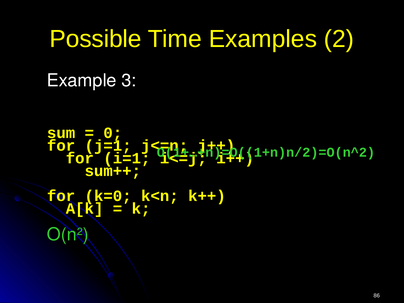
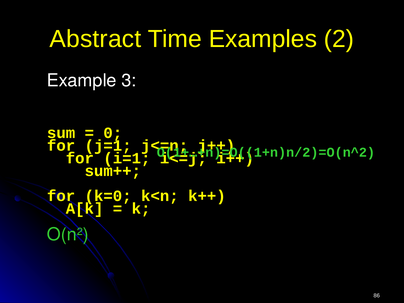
Possible: Possible -> Abstract
